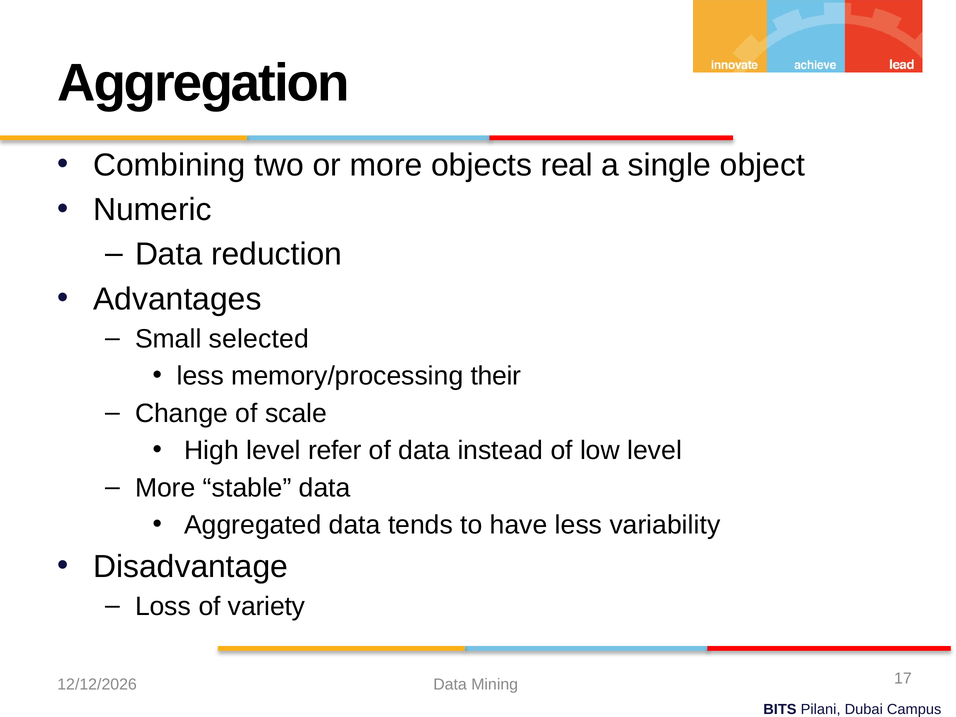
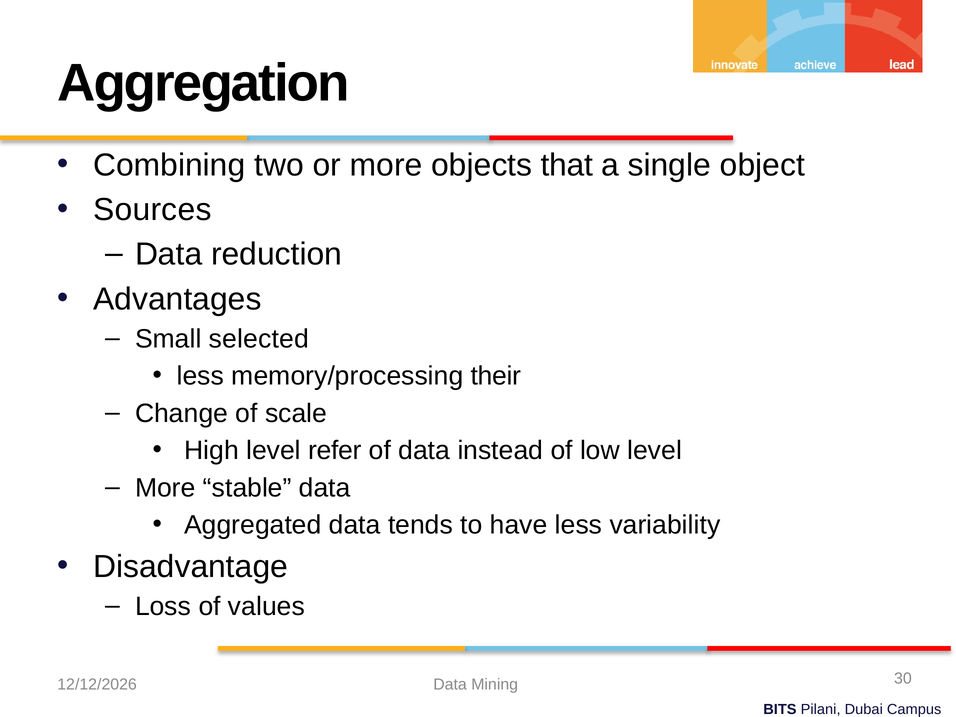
real: real -> that
Numeric: Numeric -> Sources
variety: variety -> values
17: 17 -> 30
